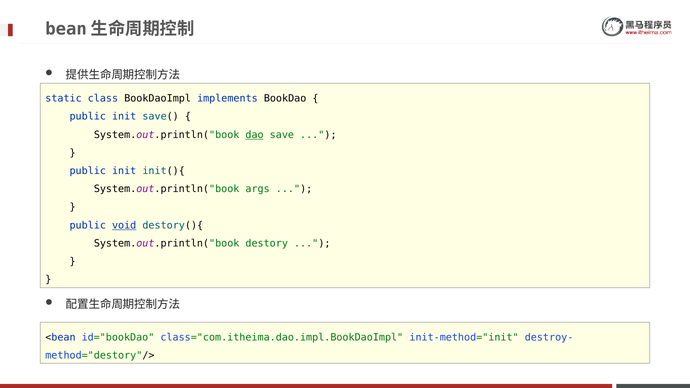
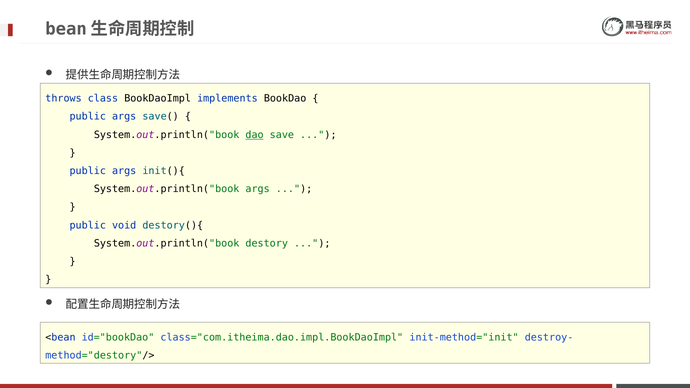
static: static -> throws
init at (124, 117): init -> args
init at (124, 171): init -> args
void underline: present -> none
